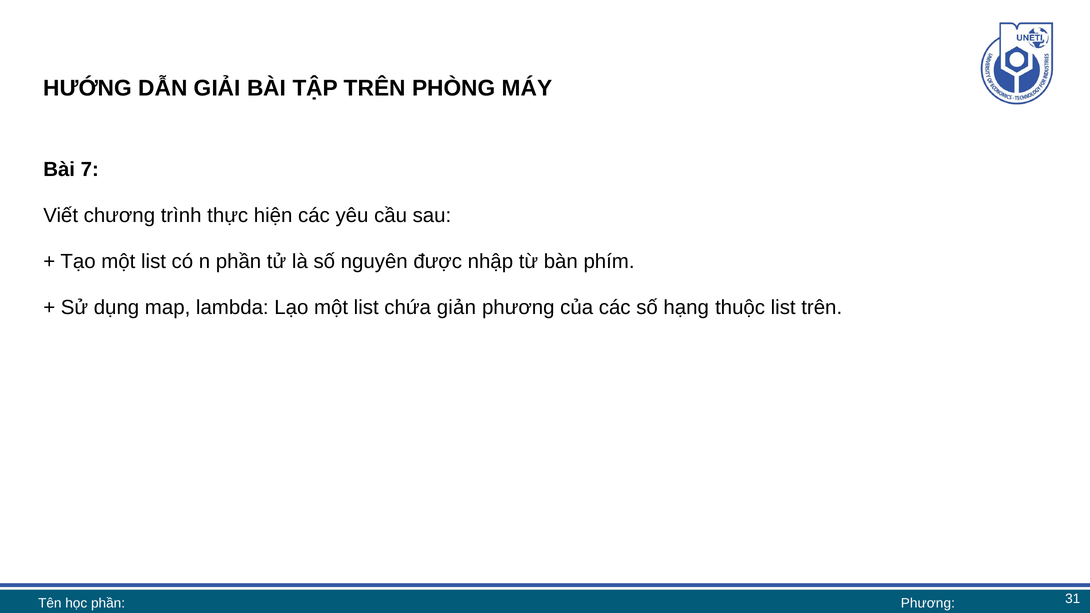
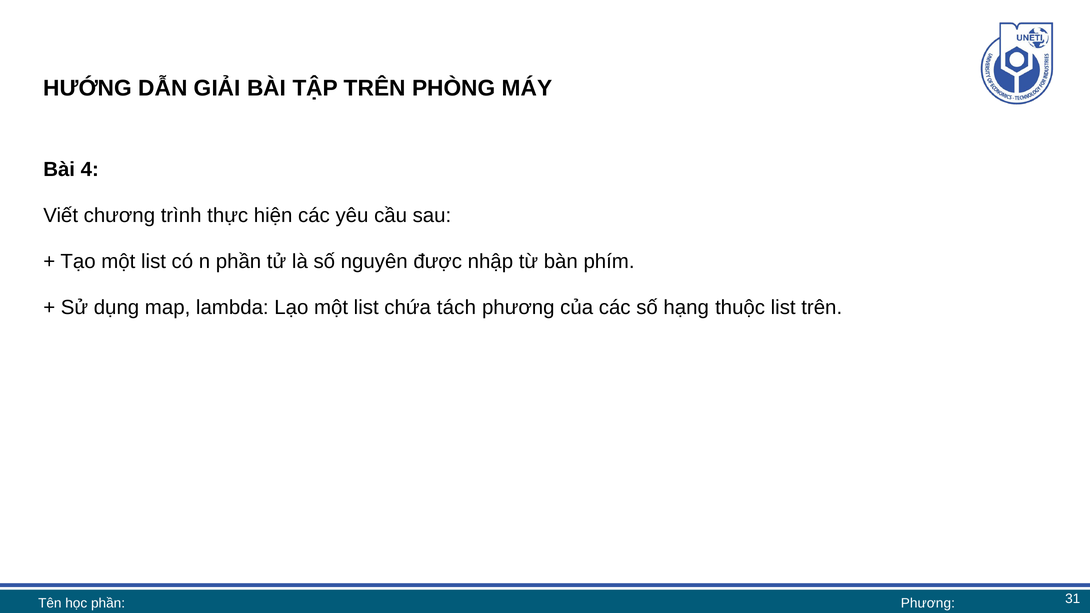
7: 7 -> 4
giản: giản -> tách
